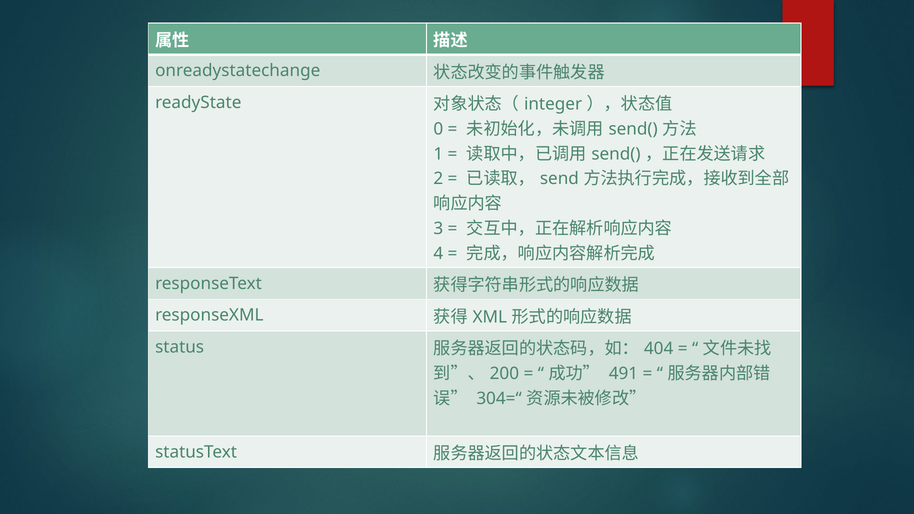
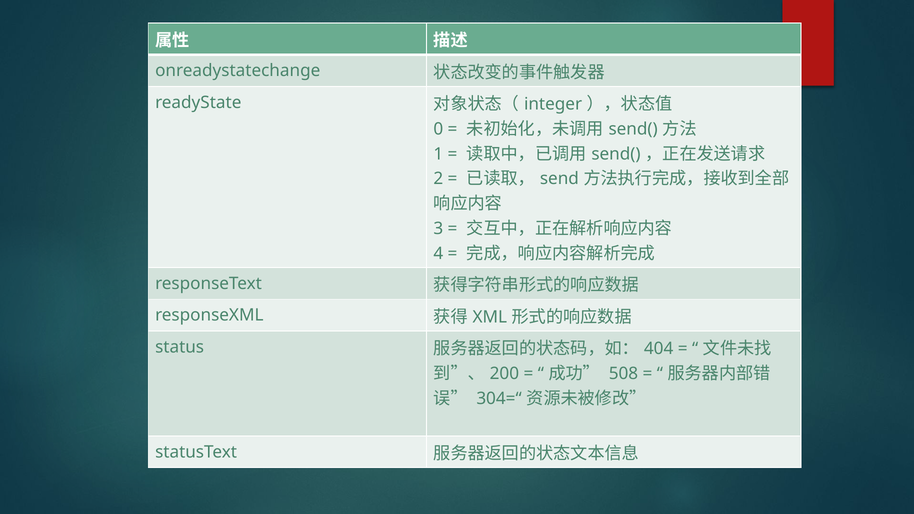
491: 491 -> 508
